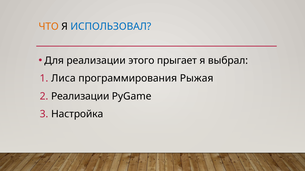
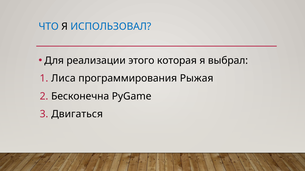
ЧТО colour: orange -> blue
прыгает: прыгает -> которая
Реализации at (80, 96): Реализации -> Бесконечна
Настройка: Настройка -> Двигаться
